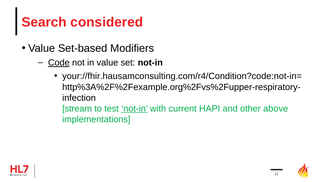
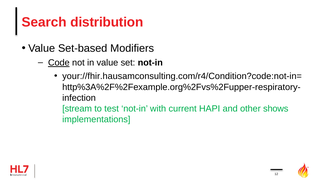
considered: considered -> distribution
not-in at (135, 109) underline: present -> none
above: above -> shows
